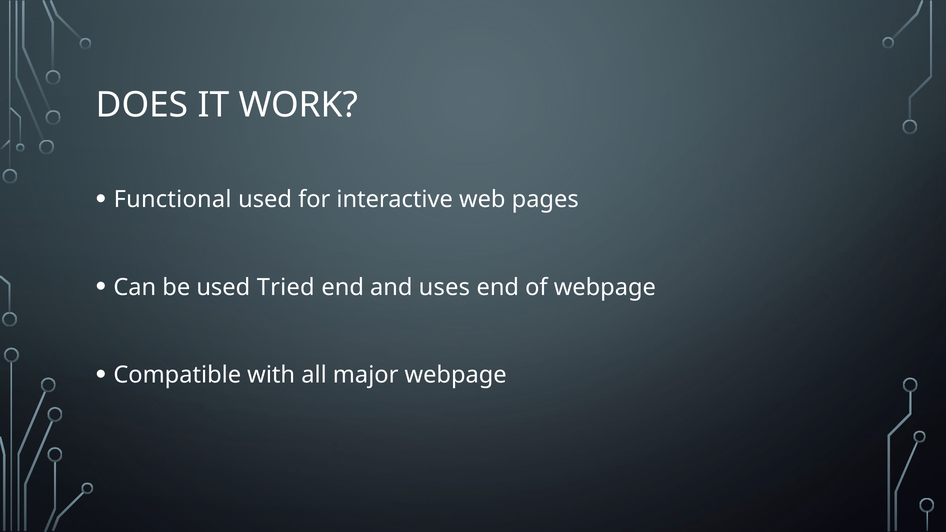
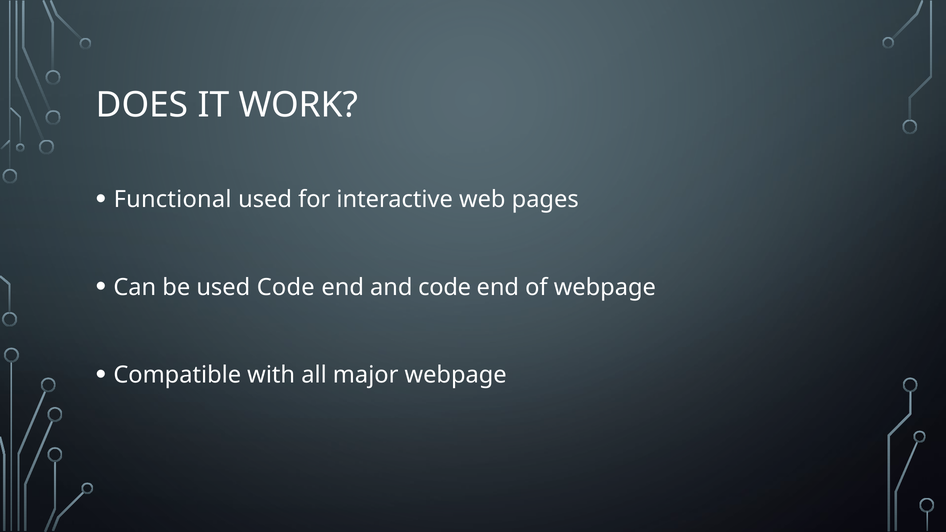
used Tried: Tried -> Code
and uses: uses -> code
